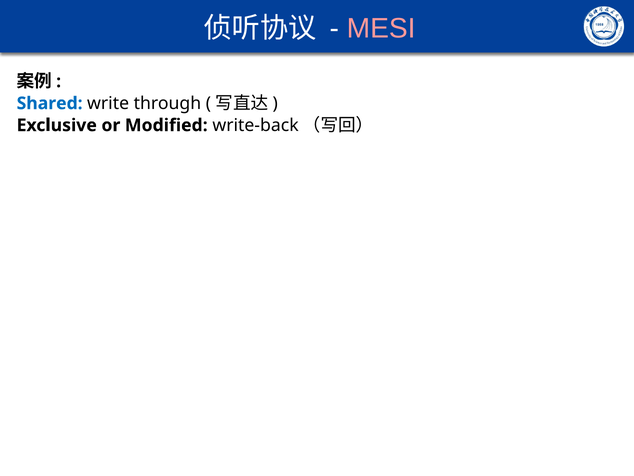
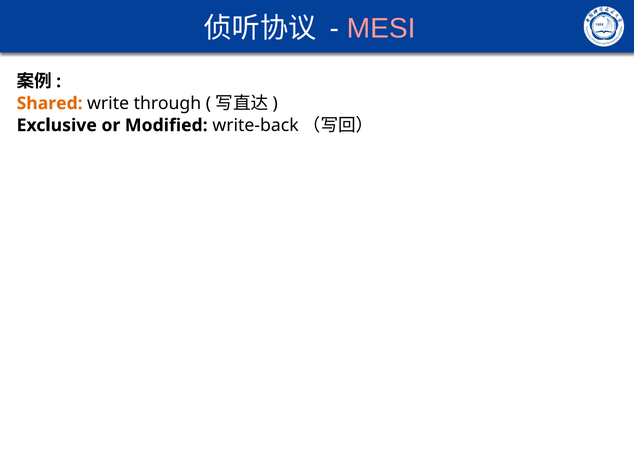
Shared colour: blue -> orange
